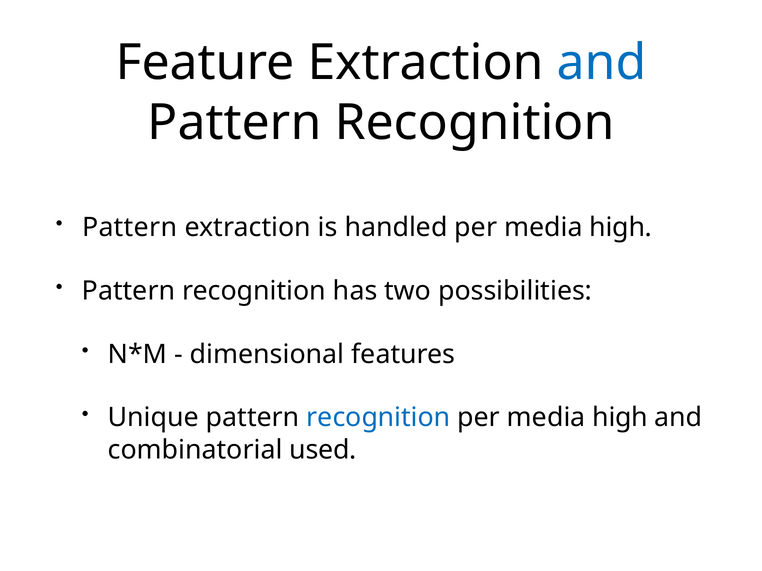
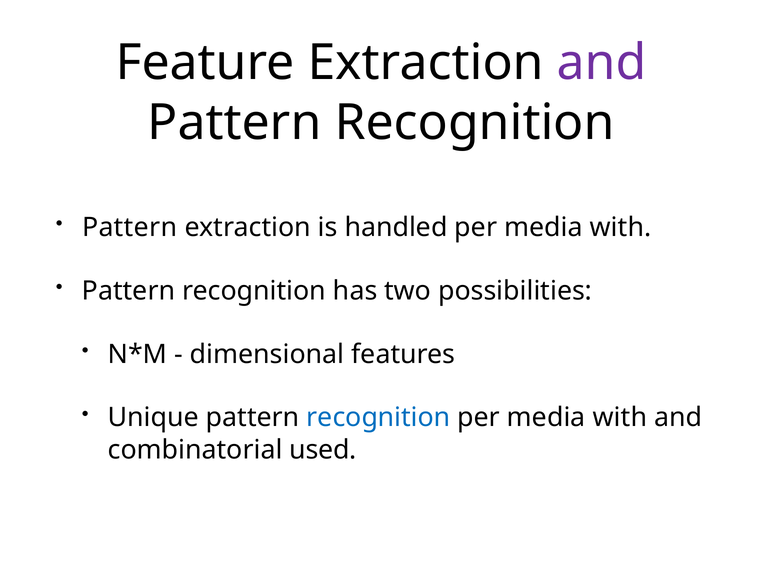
and at (602, 63) colour: blue -> purple
handled per media high: high -> with
high at (620, 418): high -> with
